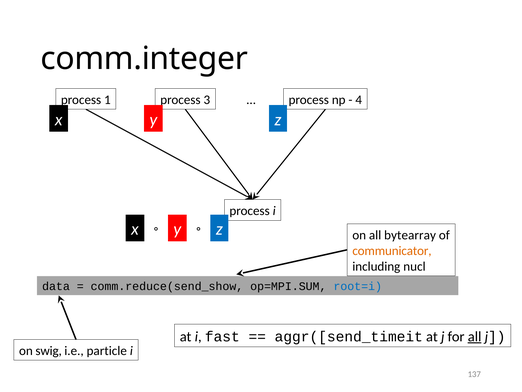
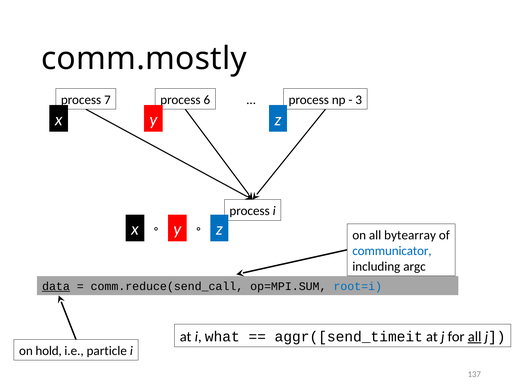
comm.integer: comm.integer -> comm.mostly
1: 1 -> 7
3: 3 -> 6
4: 4 -> 3
communicator colour: orange -> blue
nucl: nucl -> argc
data underline: none -> present
comm.reduce(send_show: comm.reduce(send_show -> comm.reduce(send_call
fast: fast -> what
swig: swig -> hold
